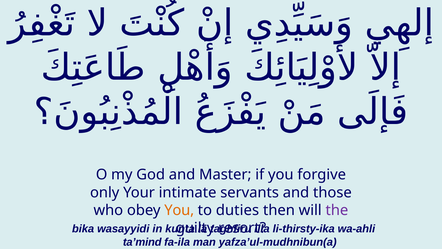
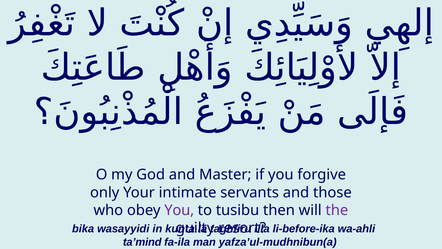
You at (179, 210) colour: orange -> purple
duties: duties -> tusibu
li-thirsty-ika: li-thirsty-ika -> li-before-ika
